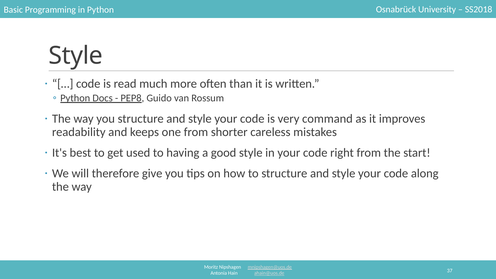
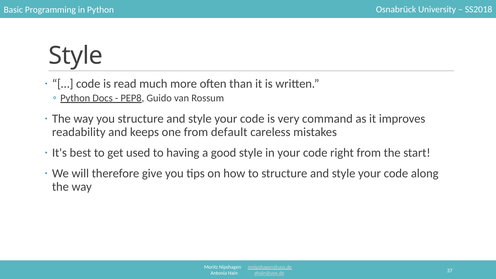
shorter: shorter -> default
